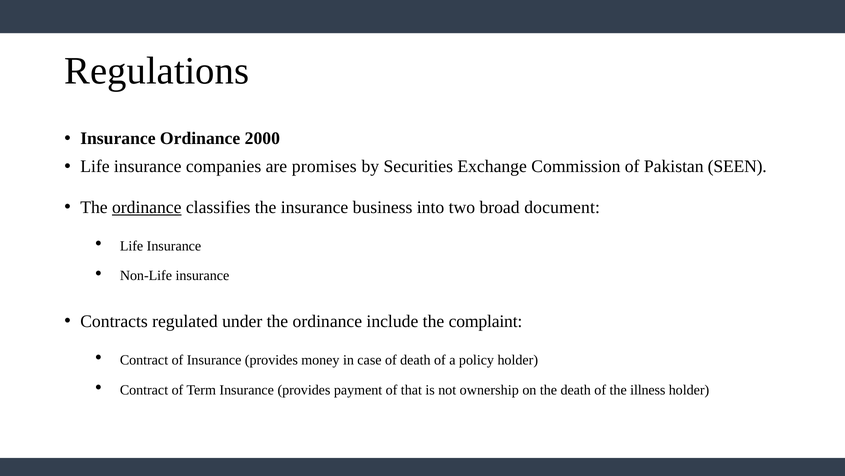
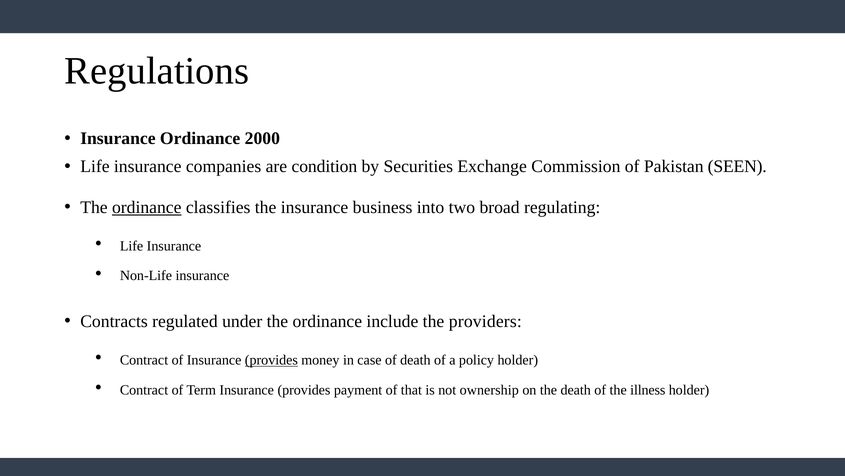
promises: promises -> condition
document: document -> regulating
complaint: complaint -> providers
provides at (271, 360) underline: none -> present
